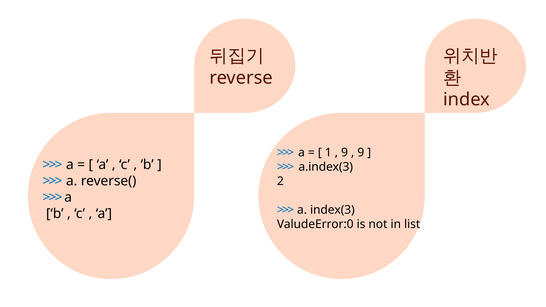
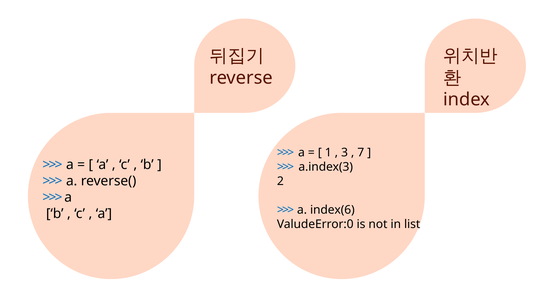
9 at (345, 153): 9 -> 3
9 at (361, 153): 9 -> 7
index(3: index(3 -> index(6
